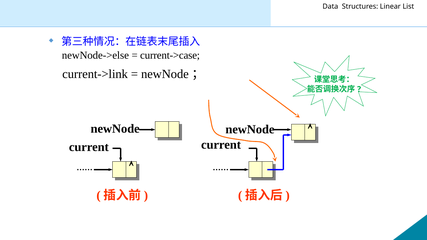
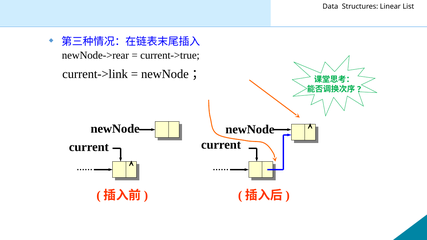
newNode->else: newNode->else -> newNode->rear
current->case: current->case -> current->true
